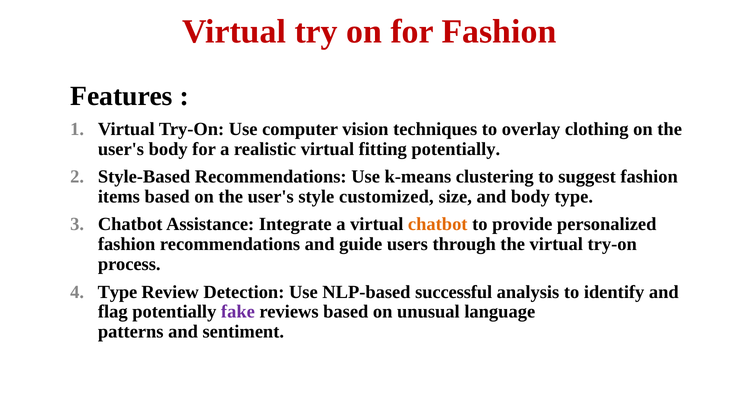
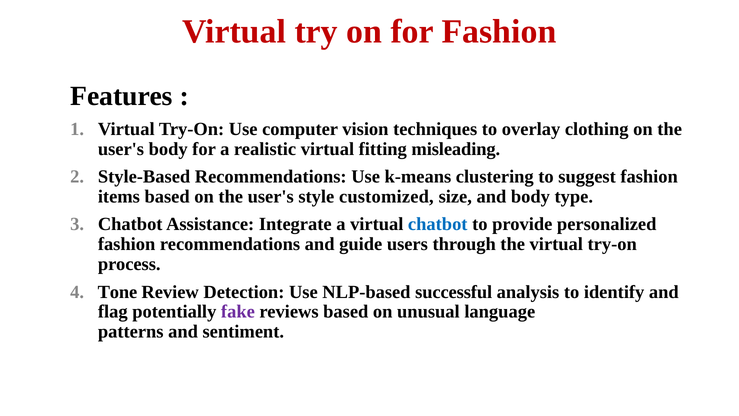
fitting potentially: potentially -> misleading
chatbot at (438, 224) colour: orange -> blue
Type at (117, 292): Type -> Tone
